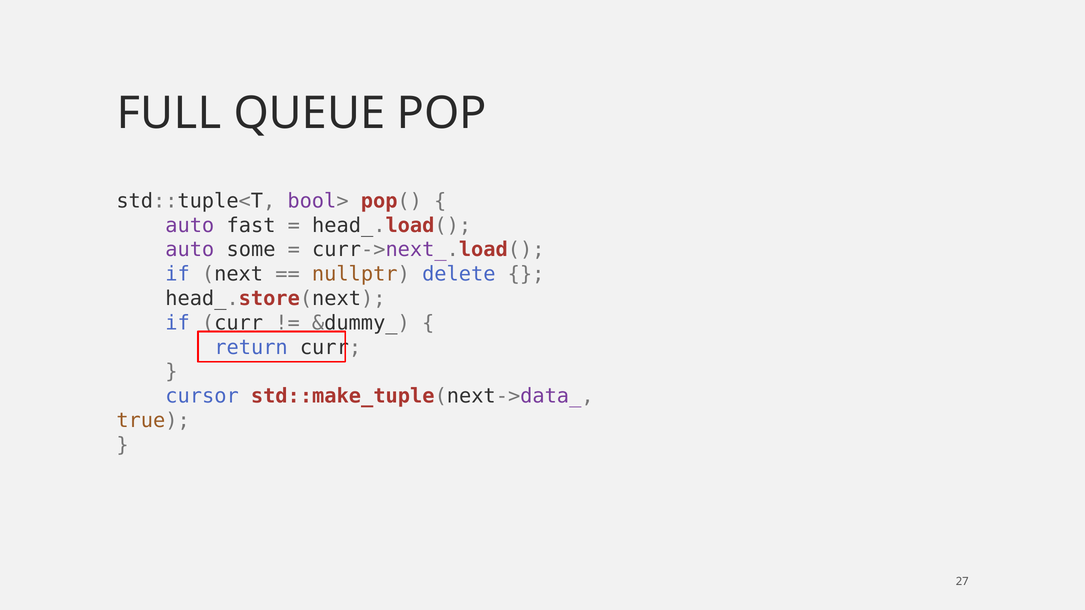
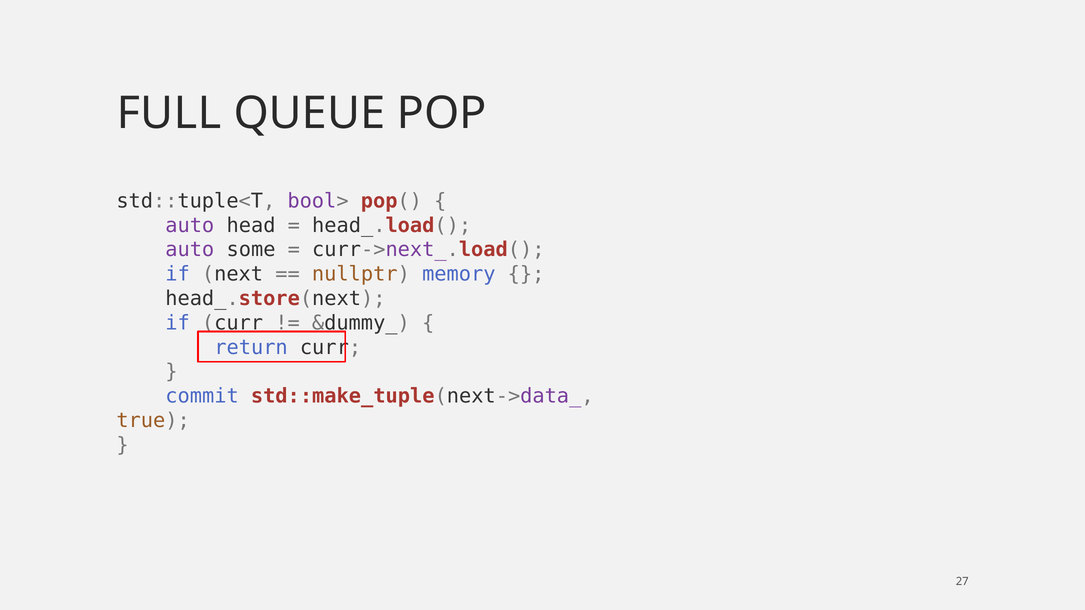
fast: fast -> head
delete: delete -> memory
cursor: cursor -> commit
